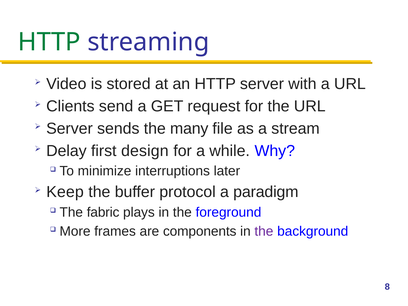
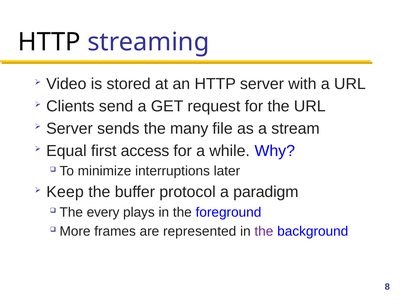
HTTP at (49, 42) colour: green -> black
Delay: Delay -> Equal
design: design -> access
fabric: fabric -> every
components: components -> represented
